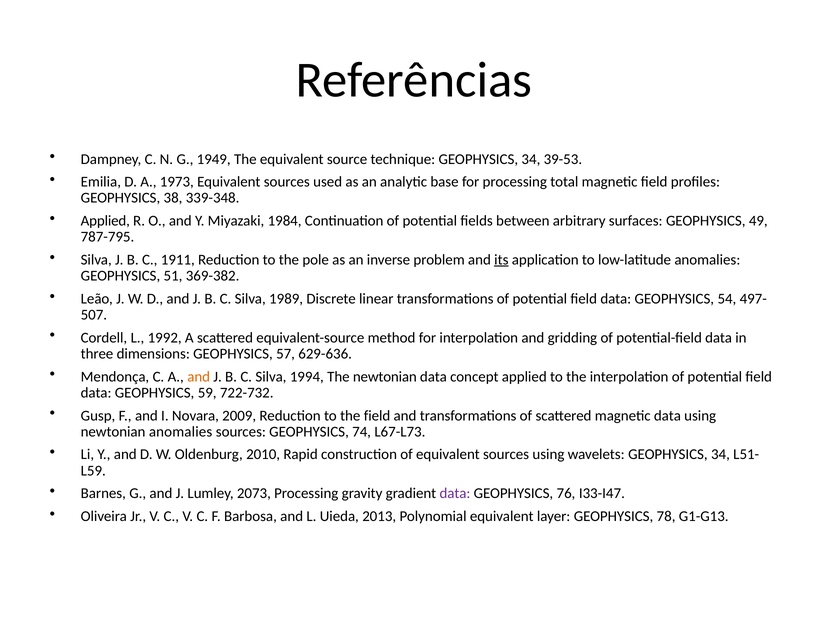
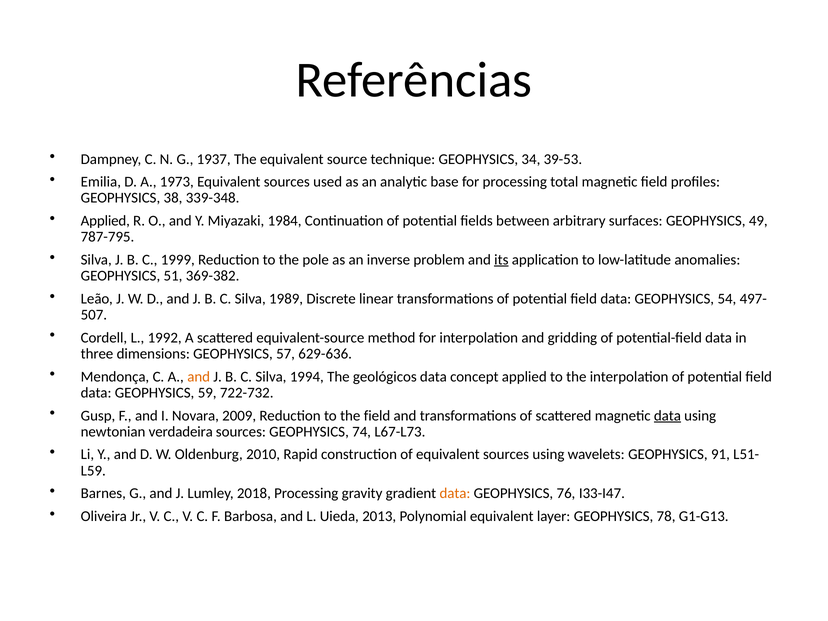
1949: 1949 -> 1937
1911: 1911 -> 1999
The newtonian: newtonian -> geológicos
data at (667, 416) underline: none -> present
newtonian anomalies: anomalies -> verdadeira
wavelets GEOPHYSICS 34: 34 -> 91
2073: 2073 -> 2018
data at (455, 493) colour: purple -> orange
